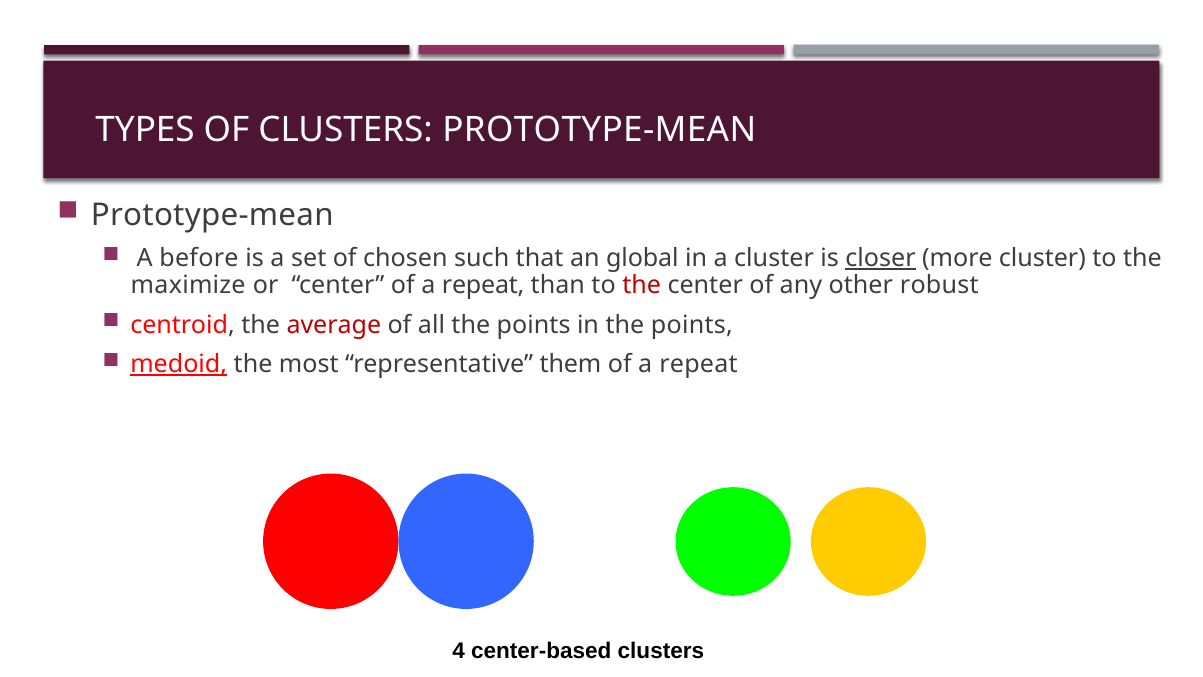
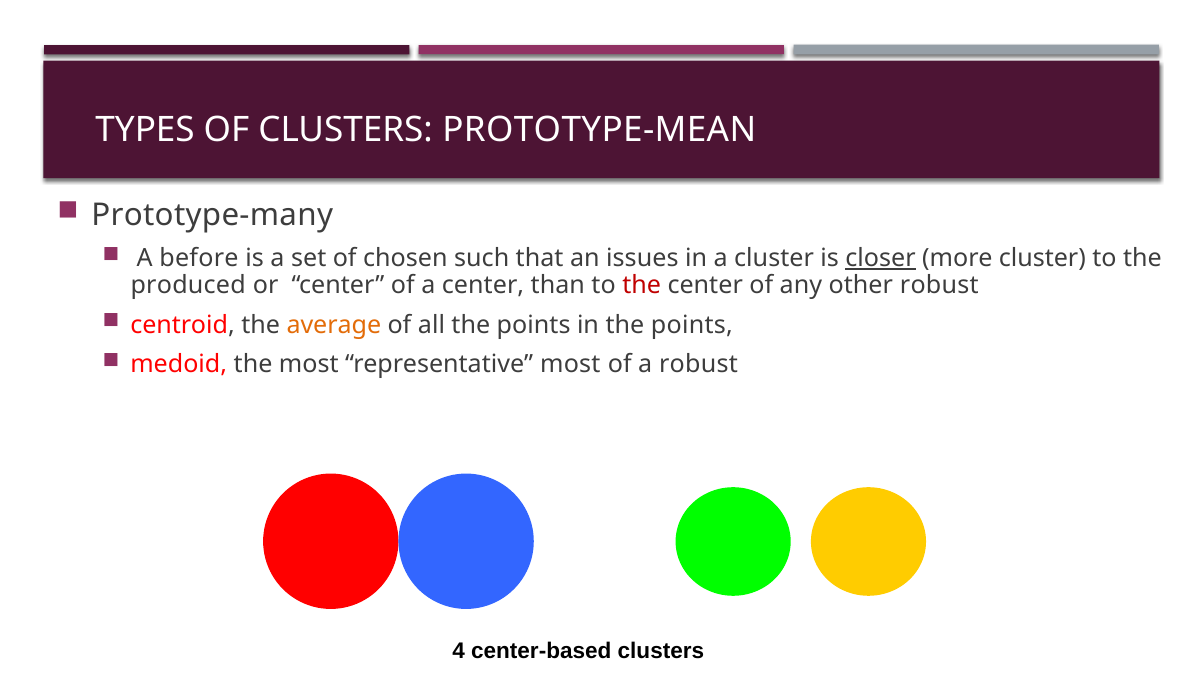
Prototype-mean at (212, 215): Prototype-mean -> Prototype-many
global: global -> issues
maximize: maximize -> produced
center of a repeat: repeat -> center
average colour: red -> orange
medoid underline: present -> none
representative them: them -> most
repeat at (699, 364): repeat -> robust
